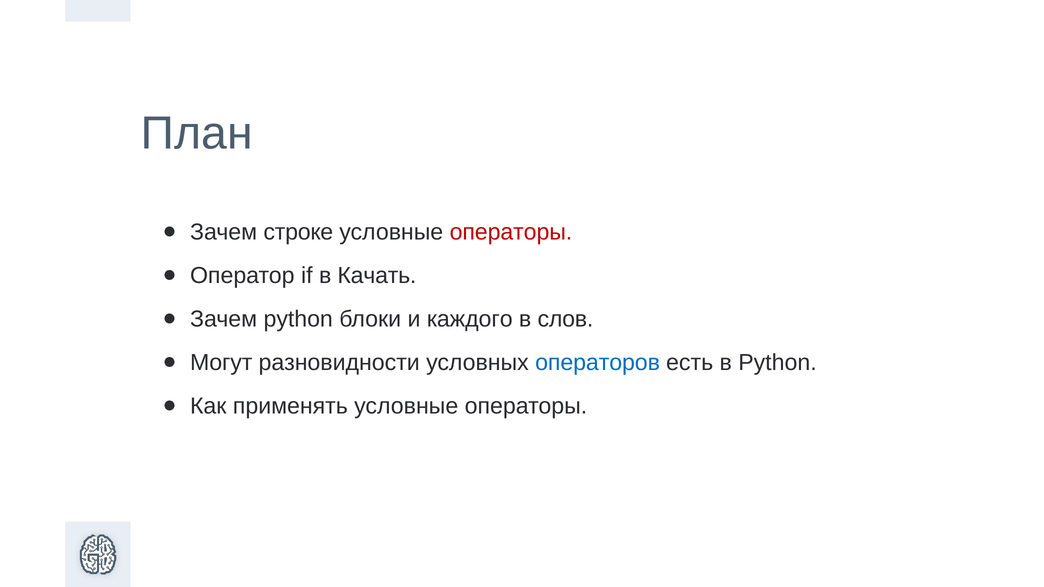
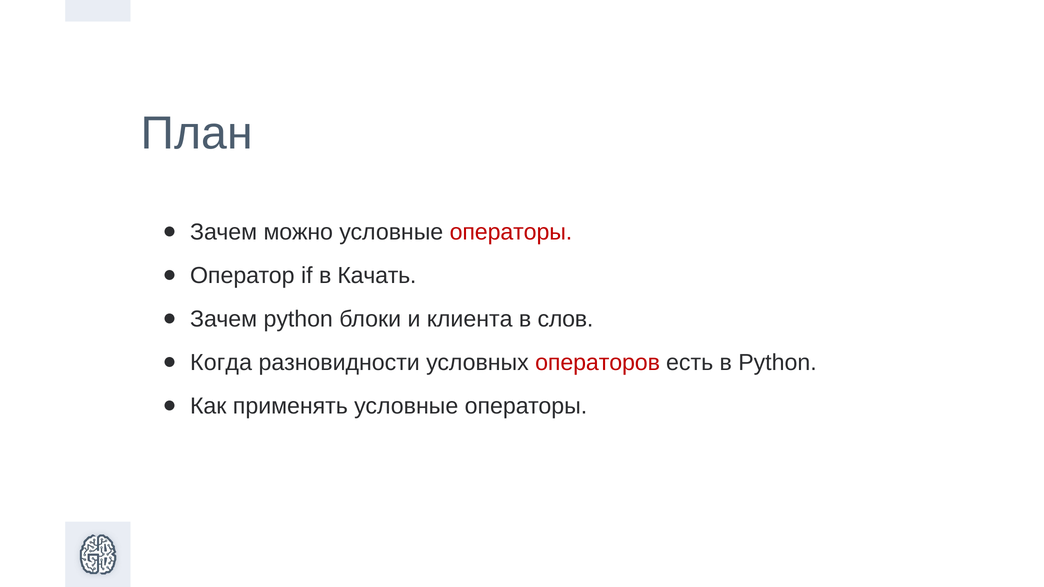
строке: строке -> можно
каждого: каждого -> клиента
Могут: Могут -> Когда
операторов colour: blue -> red
